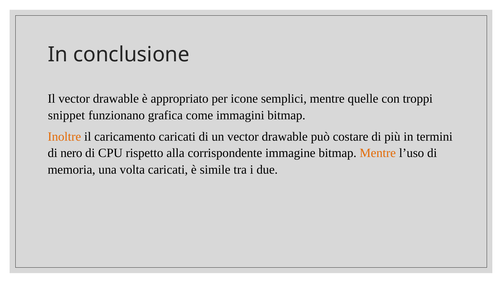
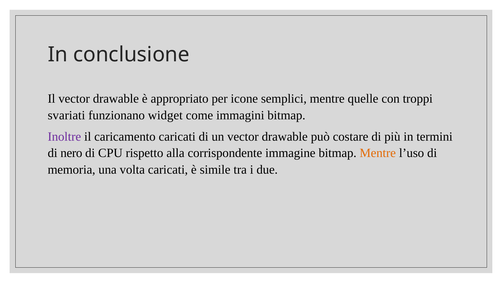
snippet: snippet -> svariati
grafica: grafica -> widget
Inoltre colour: orange -> purple
